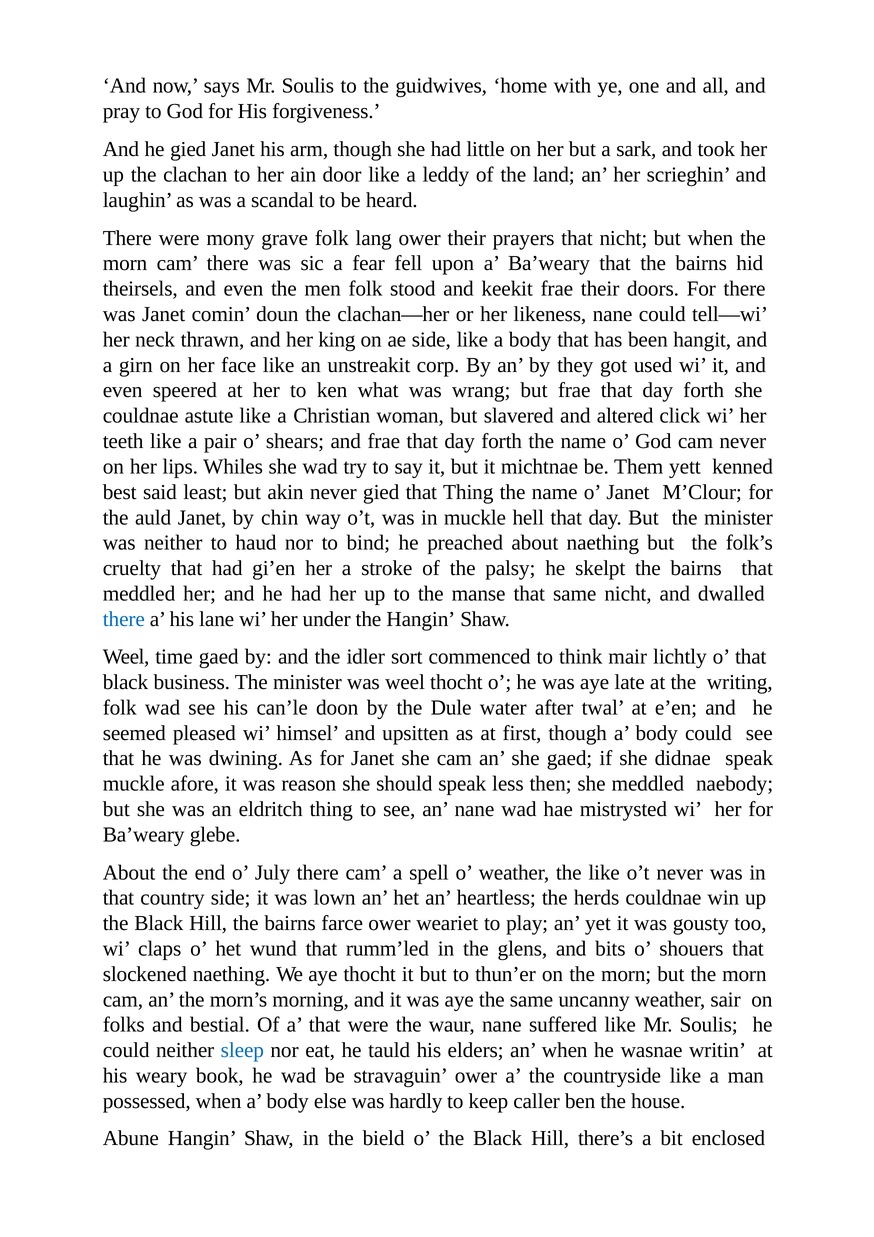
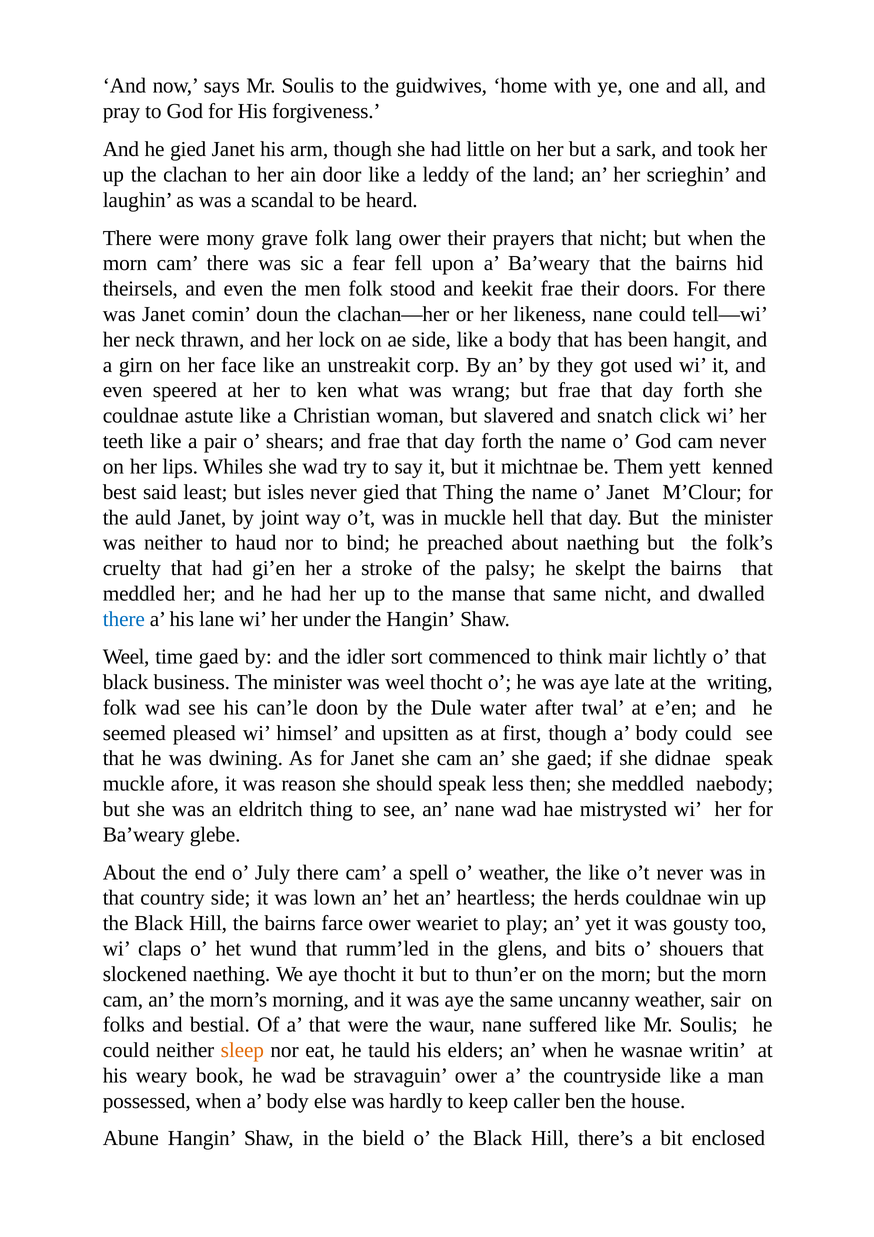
king: king -> lock
altered: altered -> snatch
akin: akin -> isles
chin: chin -> joint
sleep colour: blue -> orange
